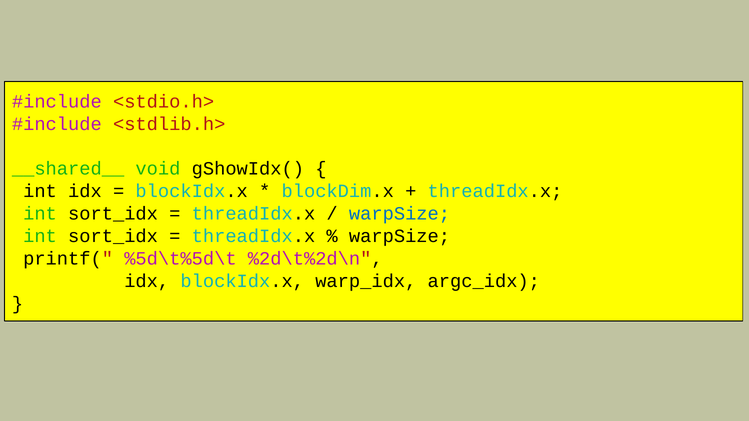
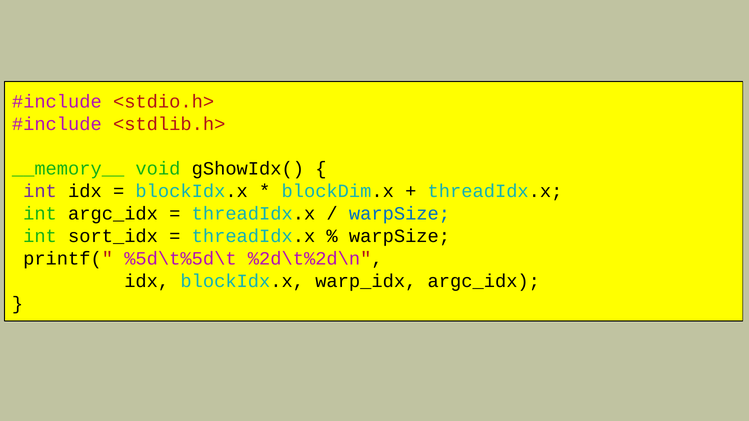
__shared__: __shared__ -> __memory__
int at (40, 191) colour: black -> purple
sort_idx at (113, 214): sort_idx -> argc_idx
